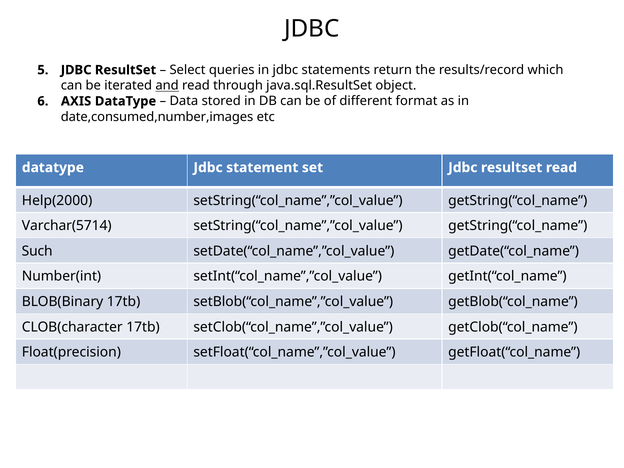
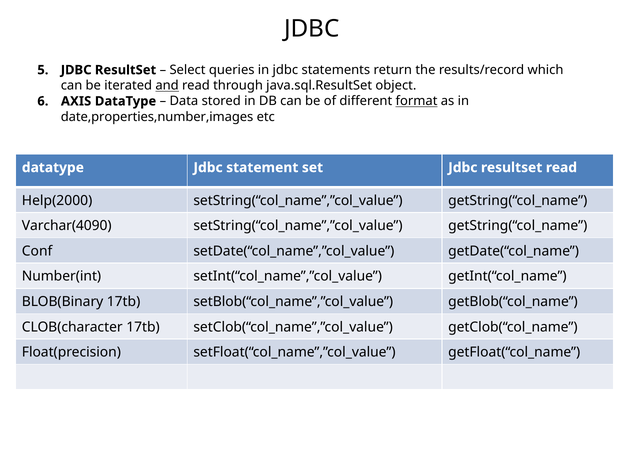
format underline: none -> present
date,consumed,number,images: date,consumed,number,images -> date,properties,number,images
Varchar(5714: Varchar(5714 -> Varchar(4090
Such: Such -> Conf
